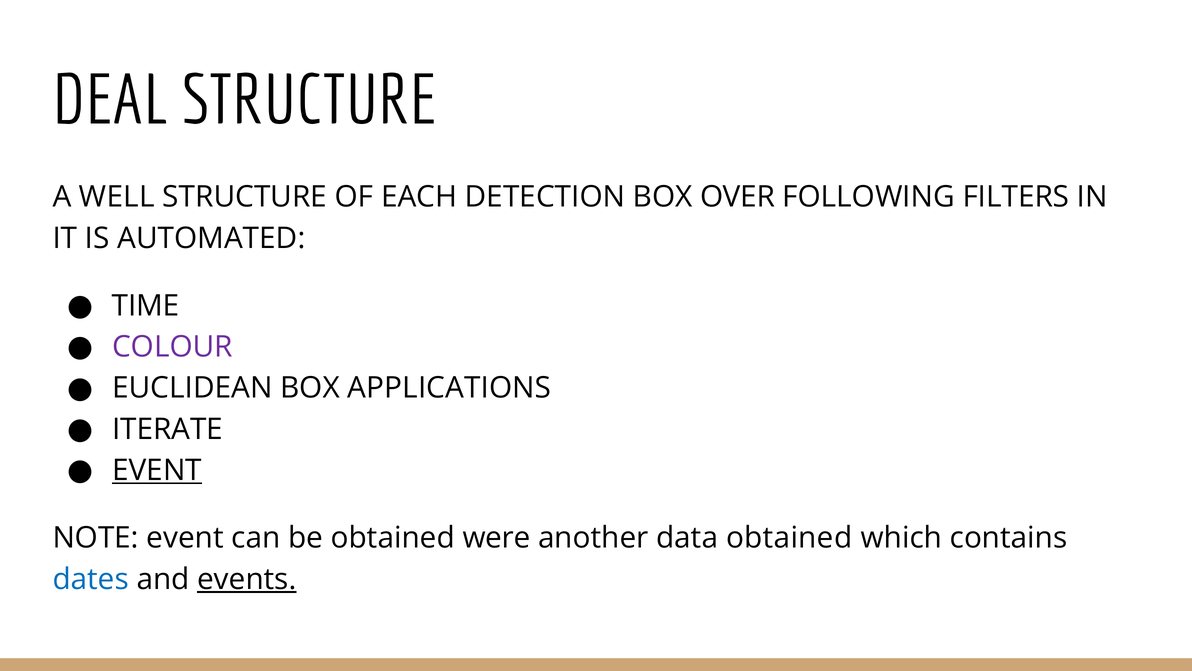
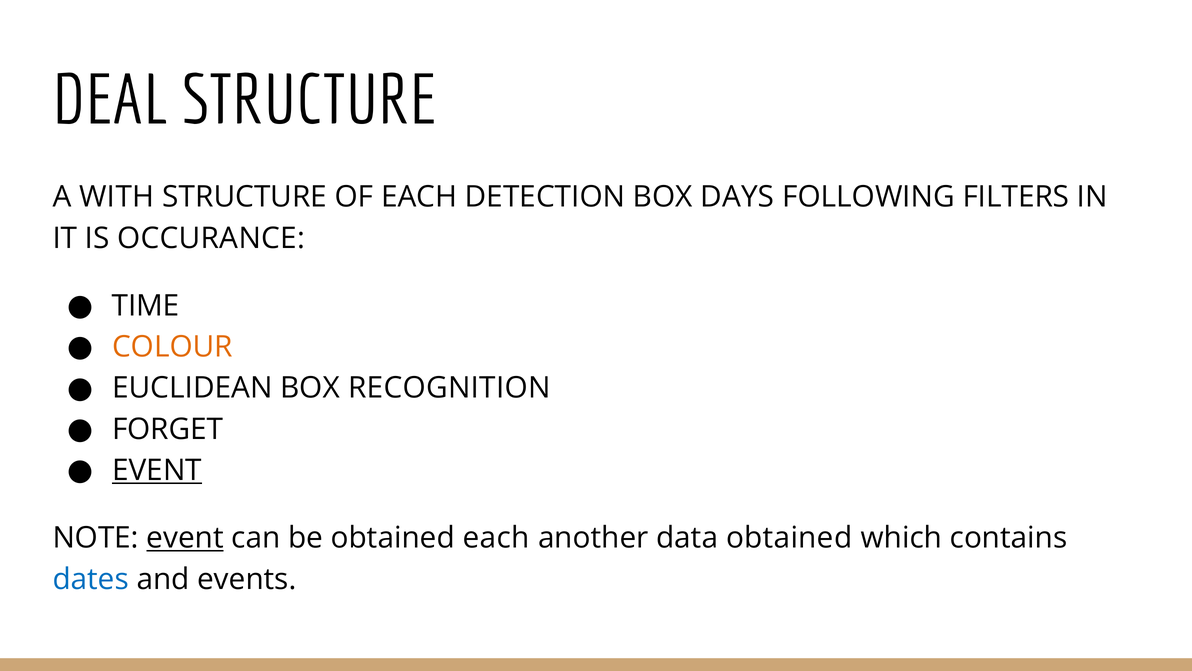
WELL: WELL -> WITH
OVER: OVER -> DAYS
AUTOMATED: AUTOMATED -> OCCURANCE
COLOUR colour: purple -> orange
APPLICATIONS: APPLICATIONS -> RECOGNITION
ITERATE: ITERATE -> FORGET
event at (185, 538) underline: none -> present
obtained were: were -> each
events underline: present -> none
